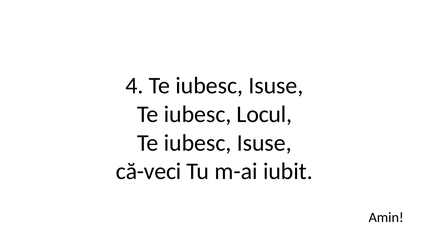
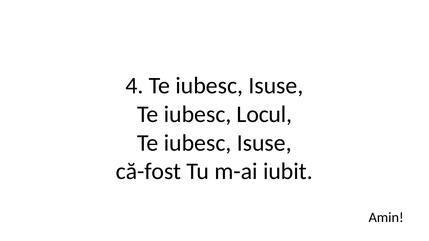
că-veci: că-veci -> că-fost
